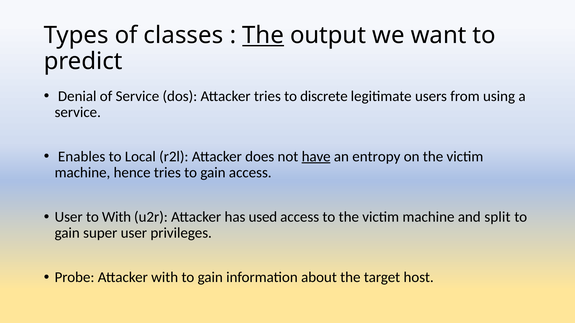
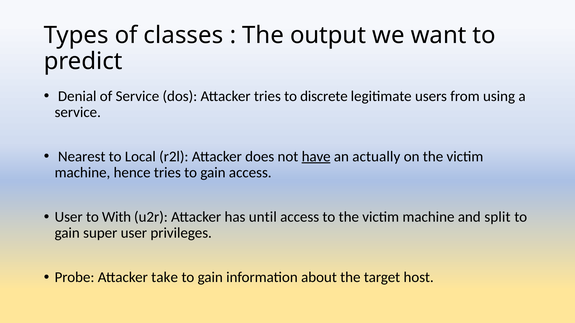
The at (263, 35) underline: present -> none
Enables: Enables -> Nearest
entropy: entropy -> actually
used: used -> until
Attacker with: with -> take
